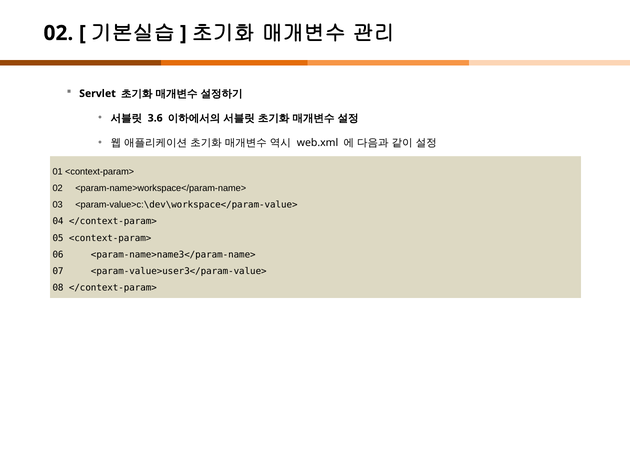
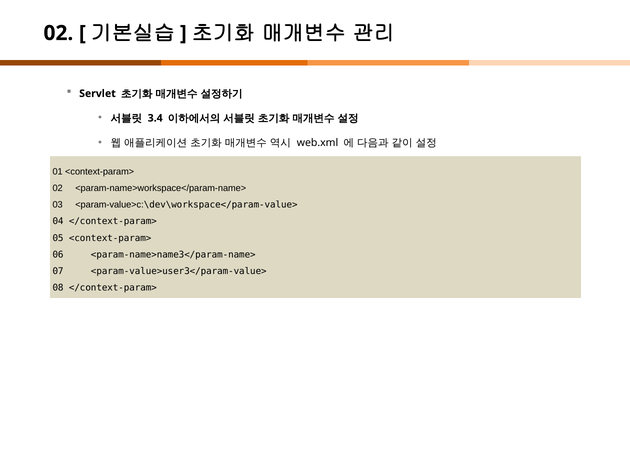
3.6: 3.6 -> 3.4
